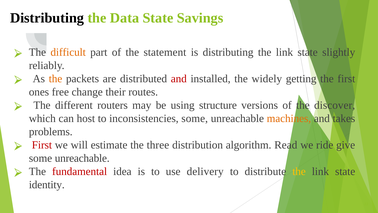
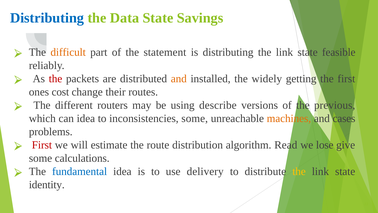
Distributing at (47, 18) colour: black -> blue
slightly: slightly -> feasible
the at (55, 79) colour: orange -> red
and at (179, 79) colour: red -> orange
free: free -> cost
structure: structure -> describe
discover: discover -> previous
can host: host -> idea
takes: takes -> cases
three: three -> route
ride: ride -> lose
unreachable at (82, 158): unreachable -> calculations
fundamental colour: red -> blue
